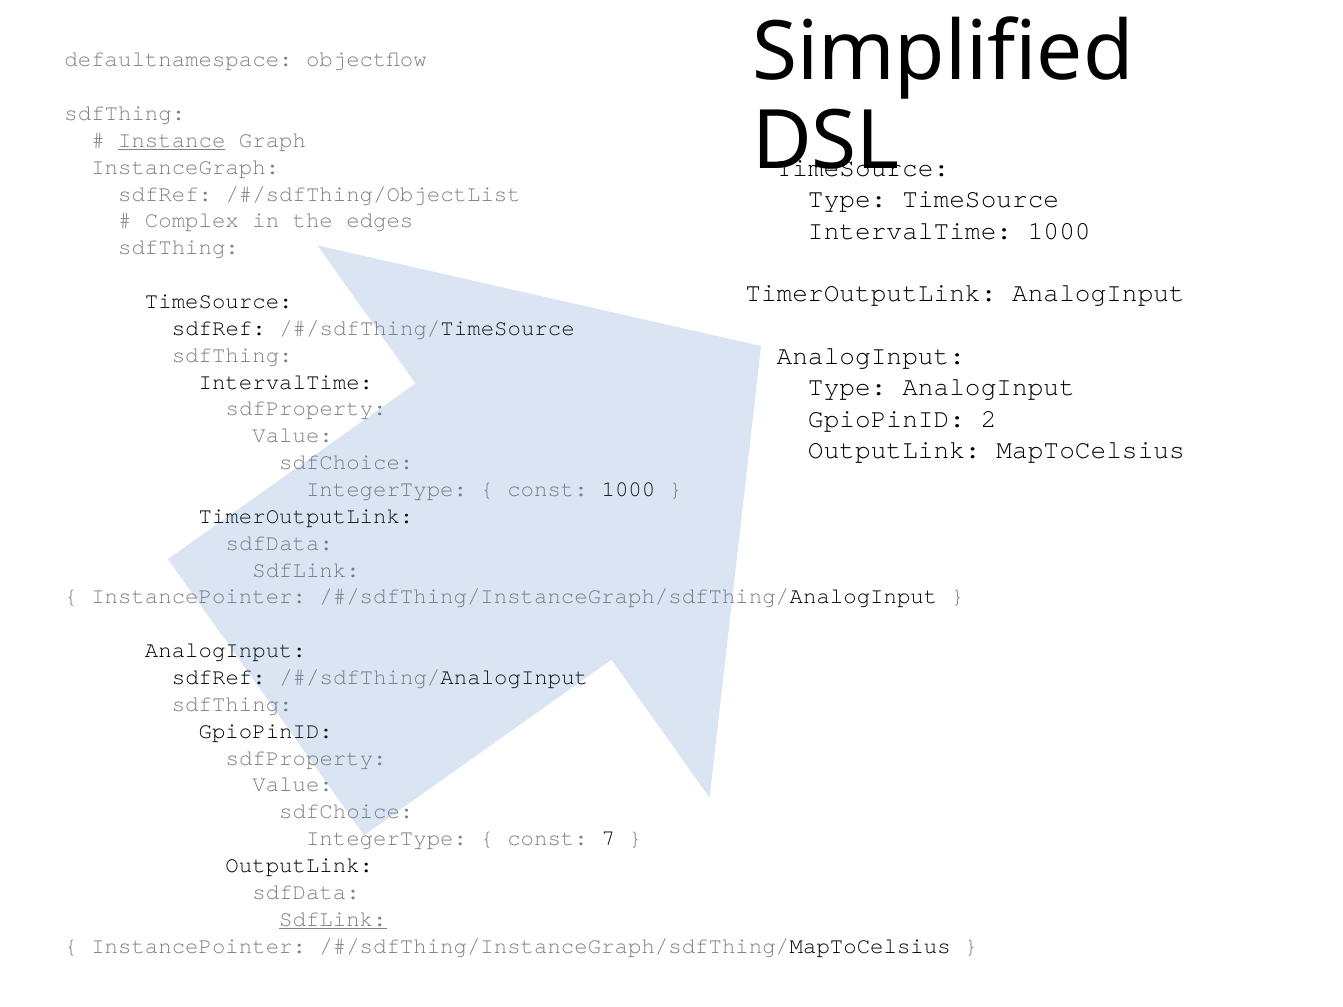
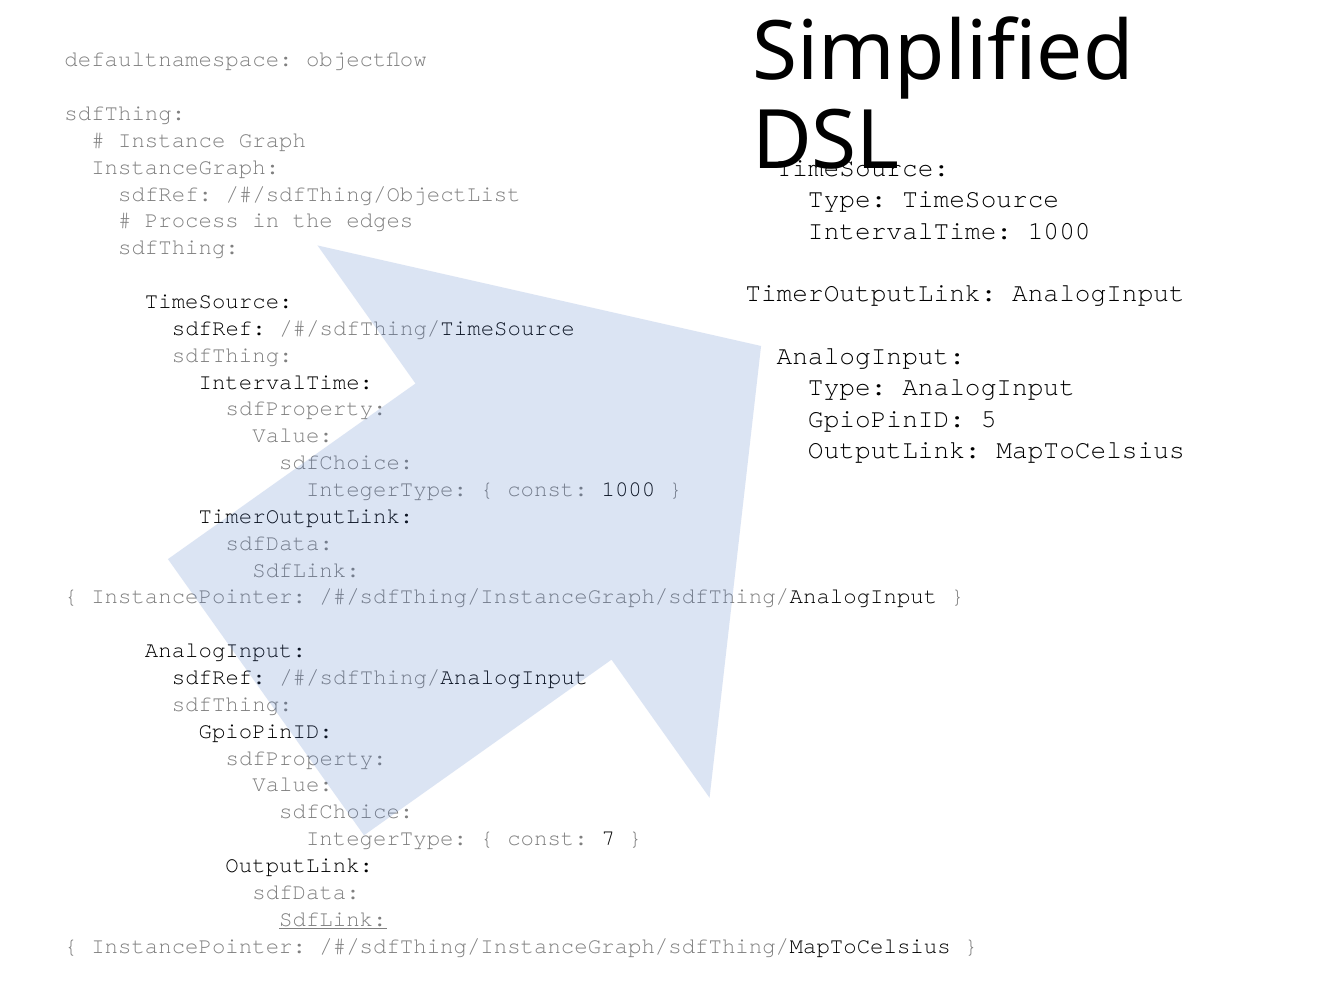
Instance underline: present -> none
Complex: Complex -> Process
2: 2 -> 5
